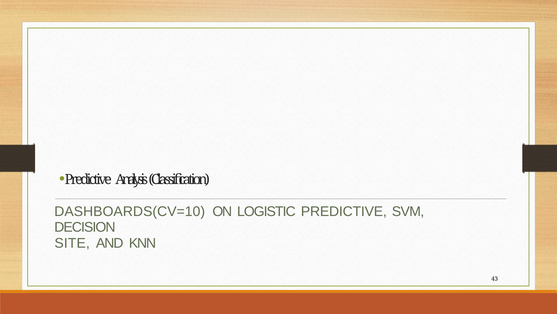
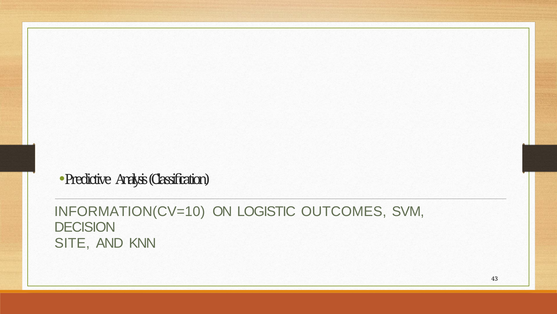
DASHBOARDS(CV=10: DASHBOARDS(CV=10 -> INFORMATION(CV=10
LOGISTIC PREDICTIVE: PREDICTIVE -> OUTCOMES
